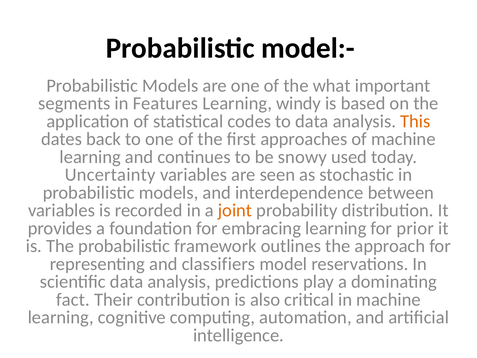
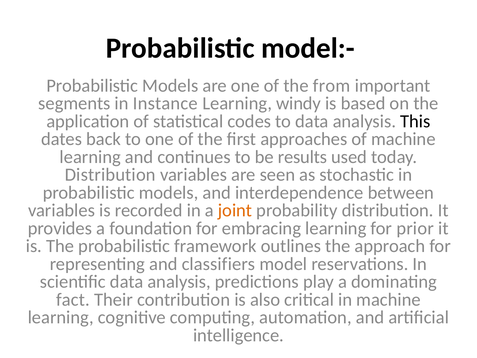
what: what -> from
Features: Features -> Instance
This colour: orange -> black
snowy: snowy -> results
Uncertainty at (110, 175): Uncertainty -> Distribution
